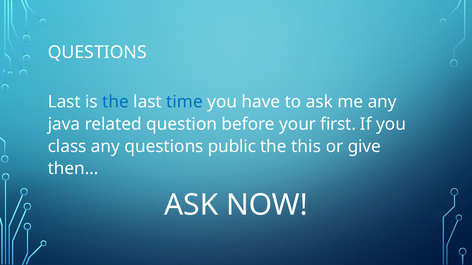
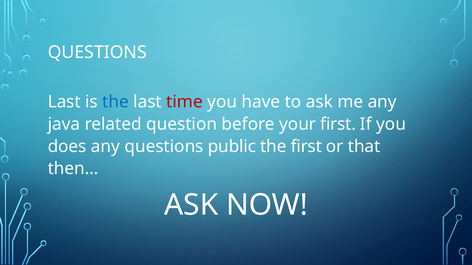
time colour: blue -> red
class: class -> does
the this: this -> first
give: give -> that
